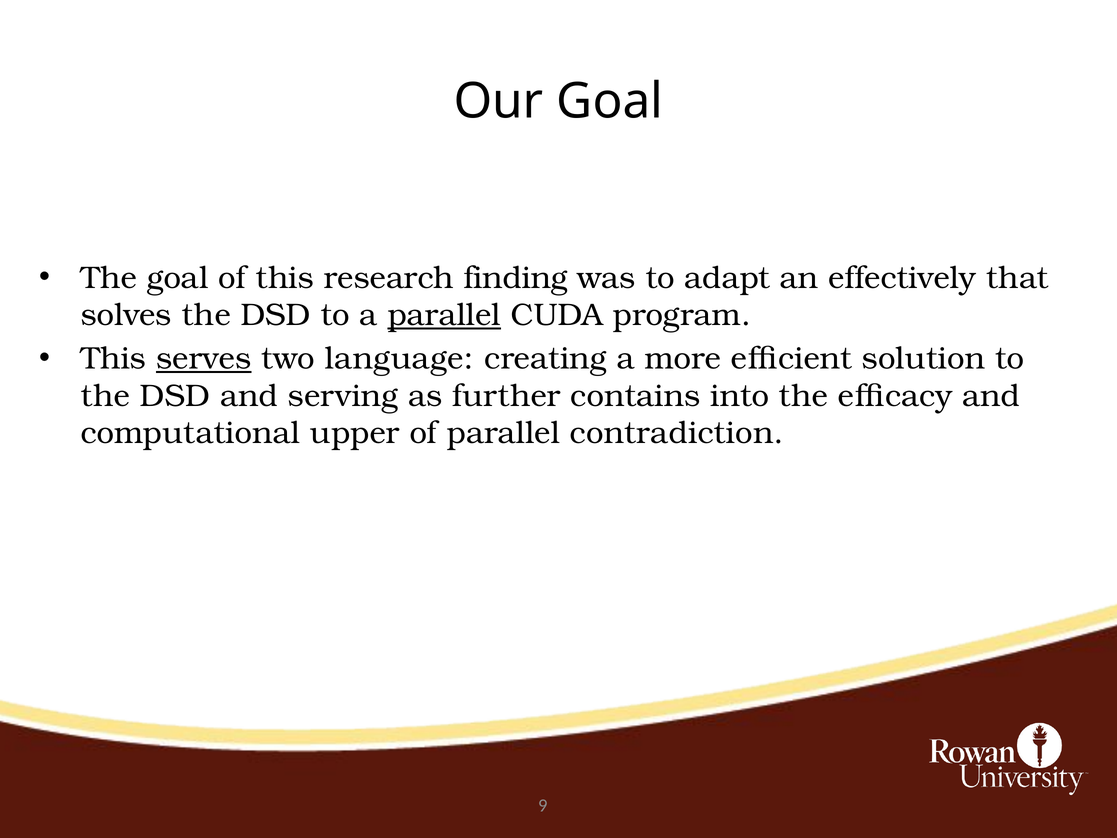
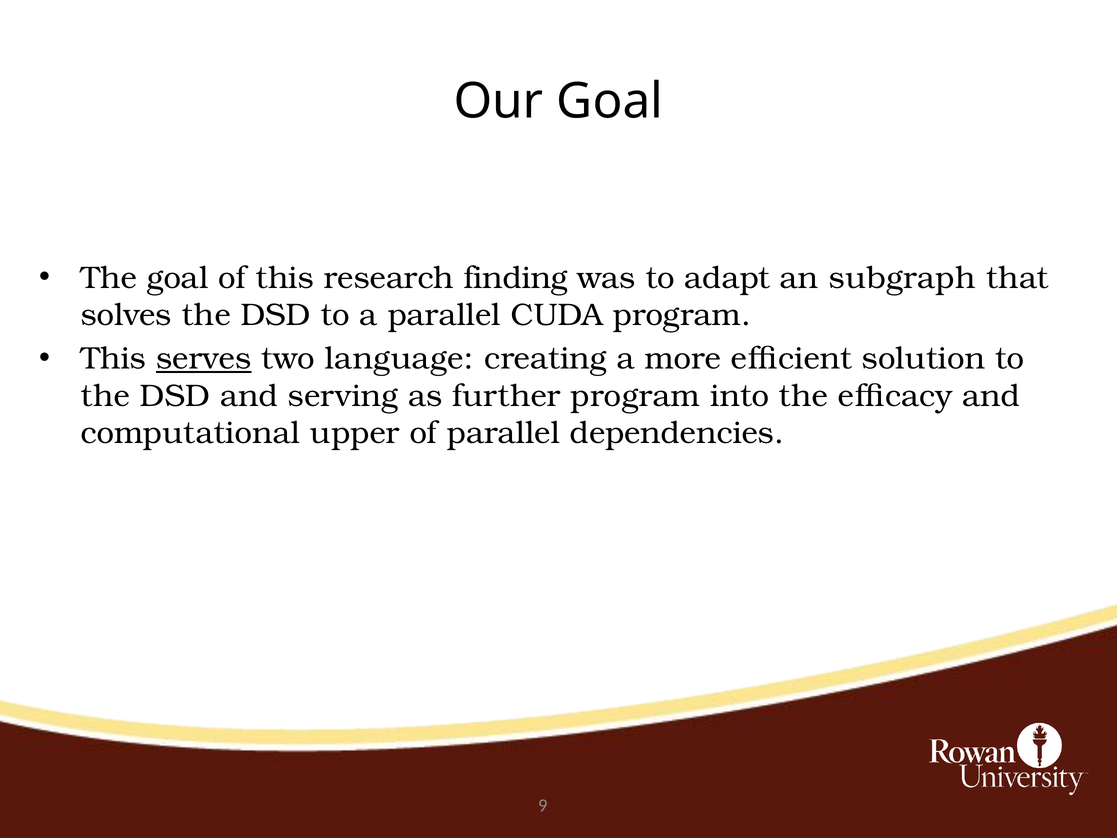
effectively: effectively -> subgraph
parallel at (444, 315) underline: present -> none
further contains: contains -> program
contradiction: contradiction -> dependencies
